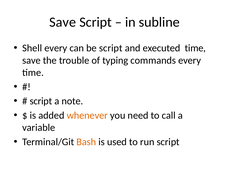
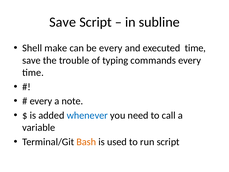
Shell every: every -> make
be script: script -> every
script at (41, 101): script -> every
whenever colour: orange -> blue
